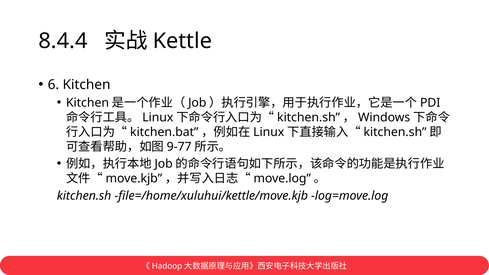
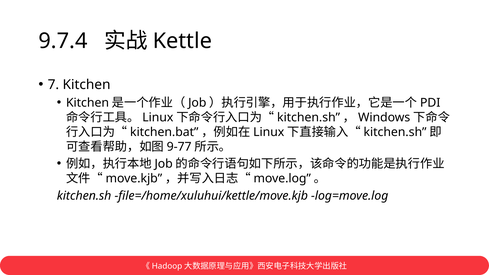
8.4.4: 8.4.4 -> 9.7.4
6: 6 -> 7
